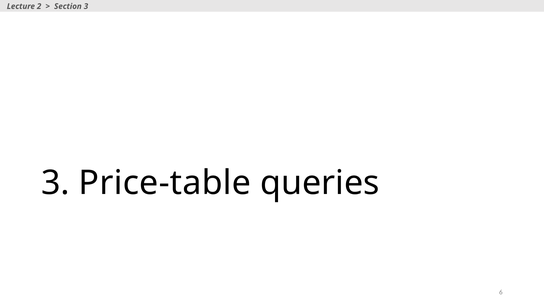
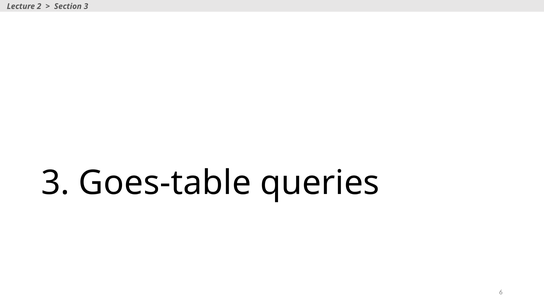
Price-table: Price-table -> Goes-table
